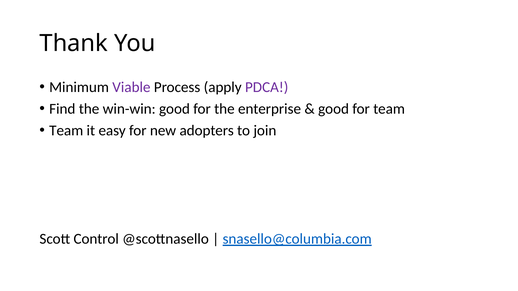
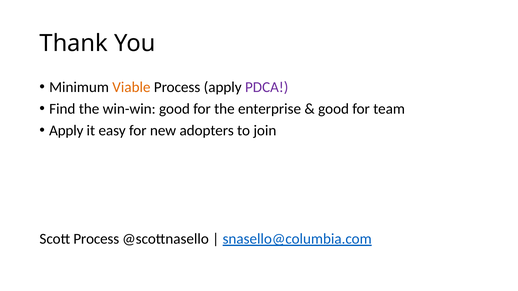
Viable colour: purple -> orange
Team at (66, 131): Team -> Apply
Scott Control: Control -> Process
